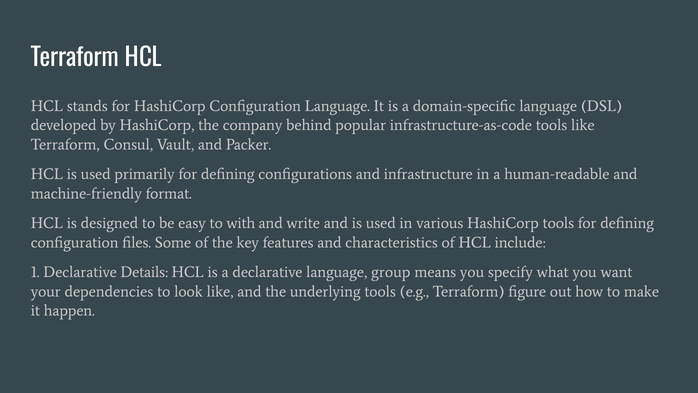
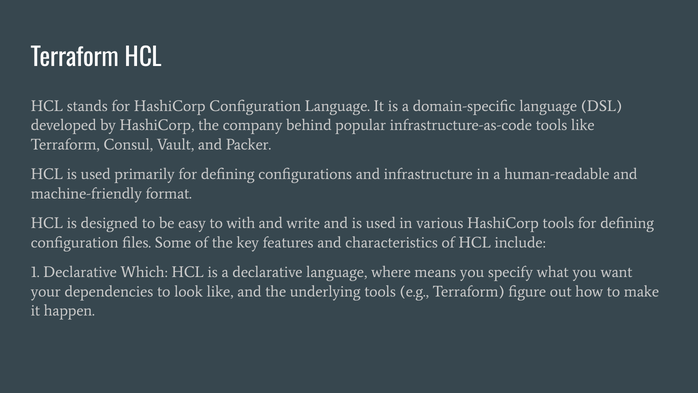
Details: Details -> Which
group: group -> where
